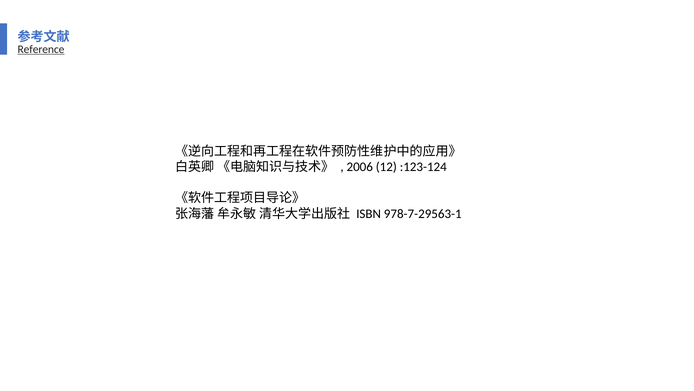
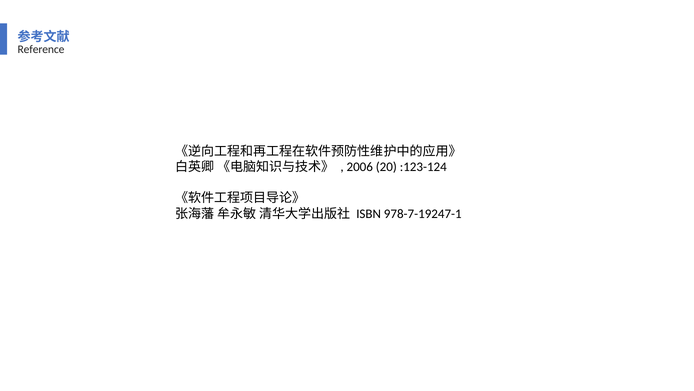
Reference underline: present -> none
12: 12 -> 20
978-7-29563-1: 978-7-29563-1 -> 978-7-19247-1
